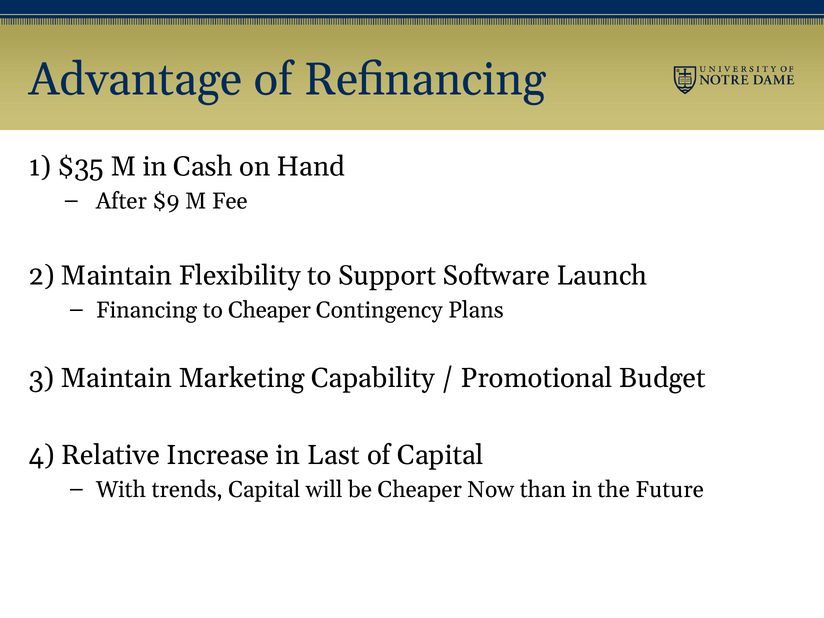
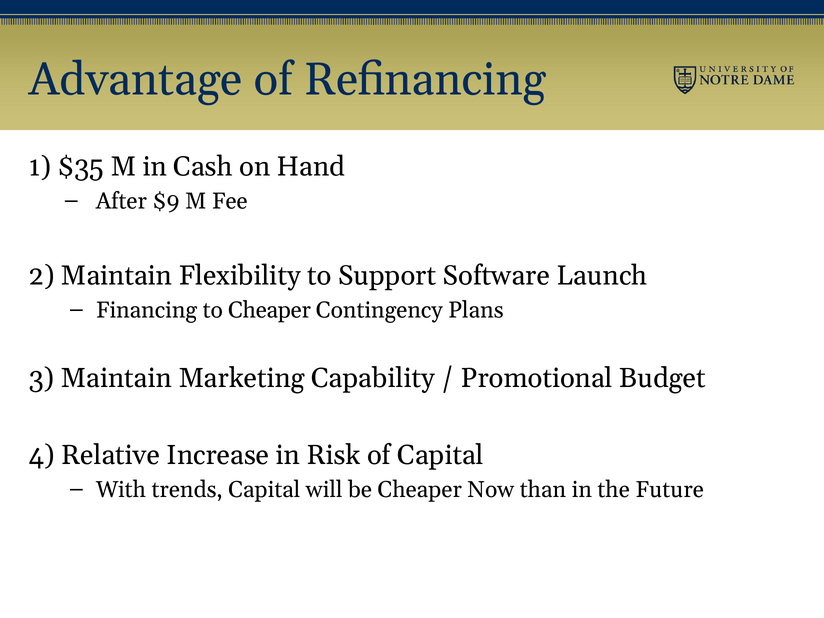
Last: Last -> Risk
